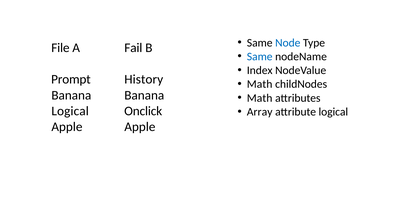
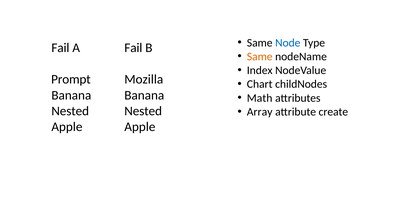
File at (60, 48): File -> Fail
Same at (260, 57) colour: blue -> orange
History: History -> Mozilla
Math at (260, 84): Math -> Chart
Logical at (70, 111): Logical -> Nested
Onclick at (143, 111): Onclick -> Nested
attribute logical: logical -> create
